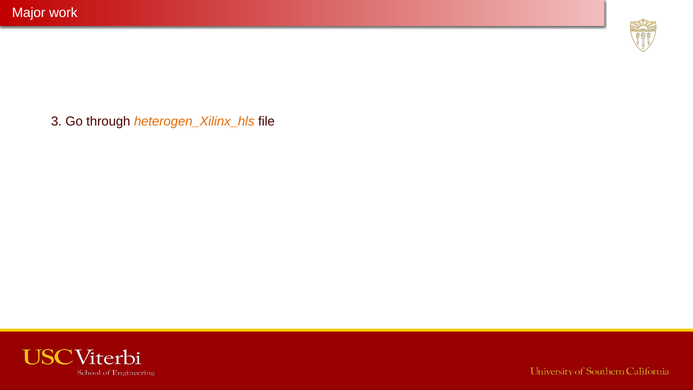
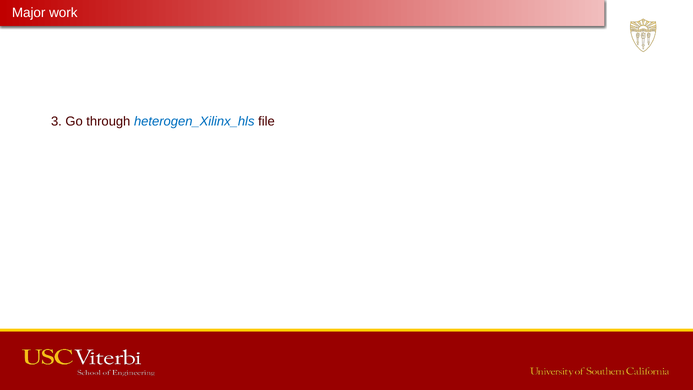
heterogen_Xilinx_hls colour: orange -> blue
